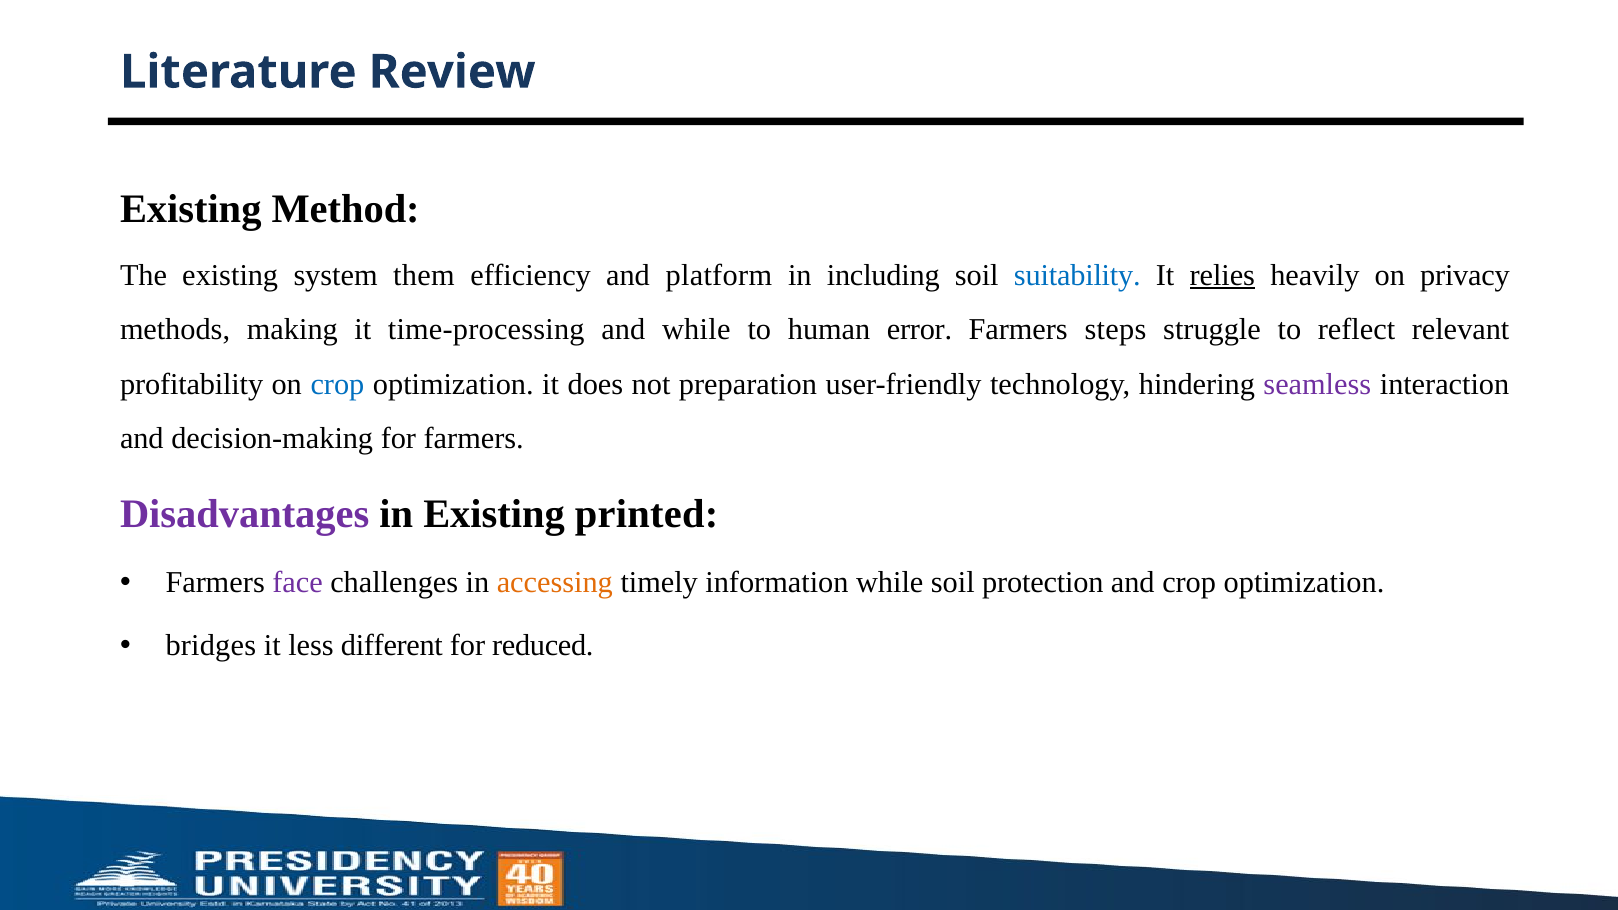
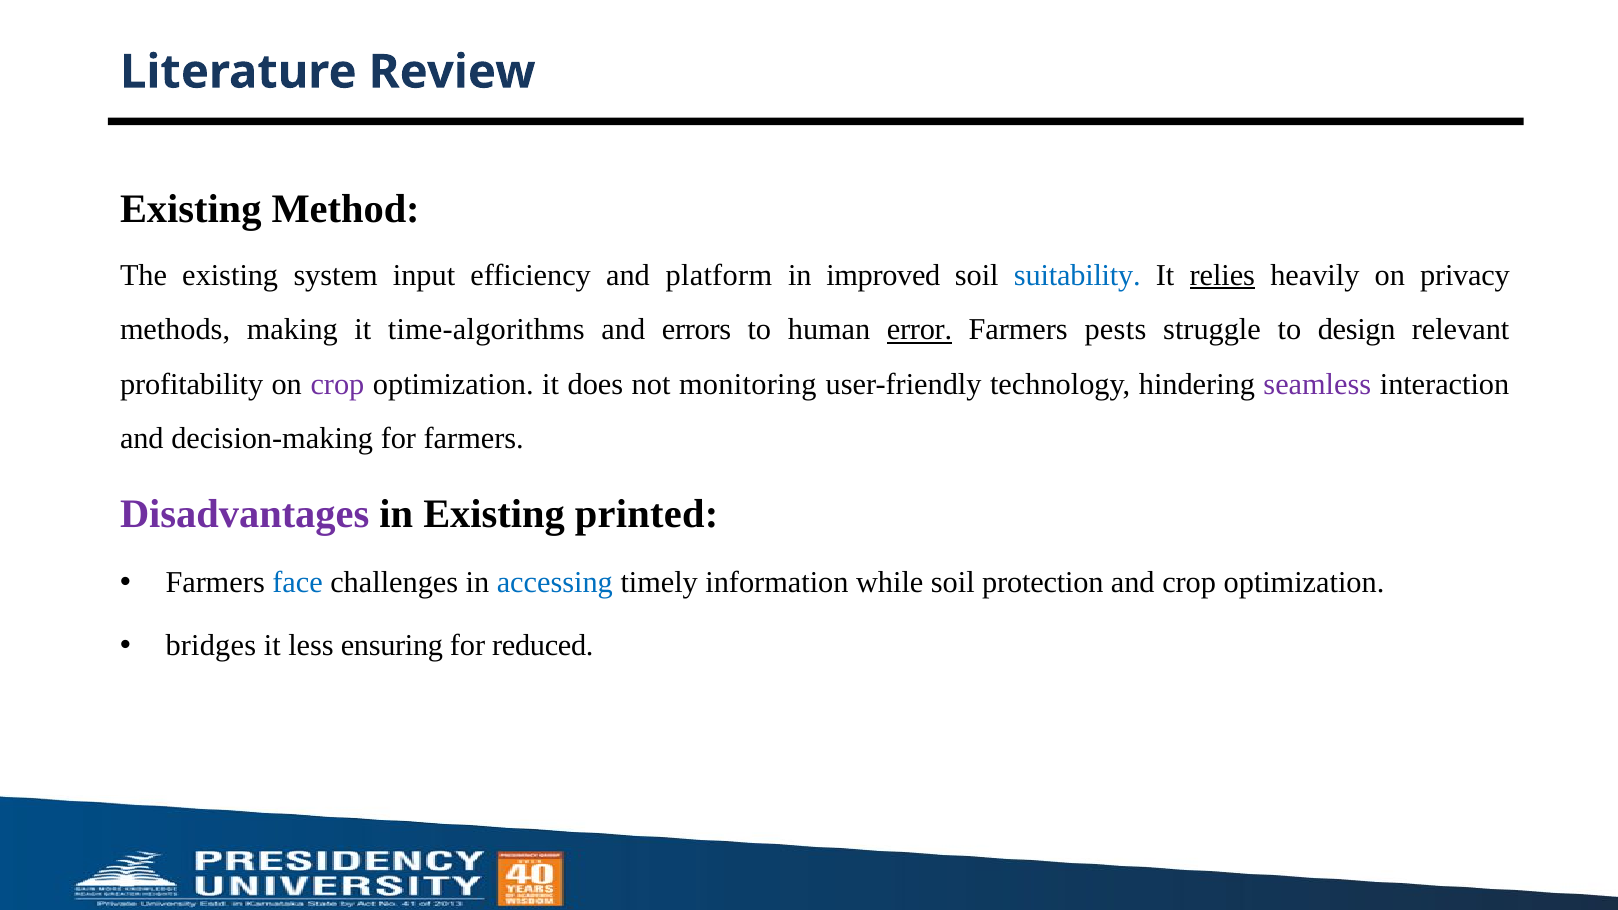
them: them -> input
including: including -> improved
time-processing: time-processing -> time-algorithms
and while: while -> errors
error underline: none -> present
steps: steps -> pests
reflect: reflect -> design
crop at (337, 384) colour: blue -> purple
preparation: preparation -> monitoring
face colour: purple -> blue
accessing colour: orange -> blue
different: different -> ensuring
